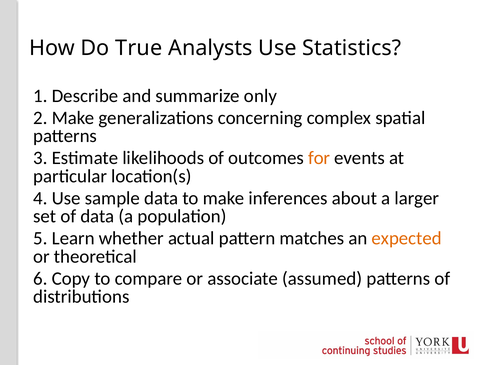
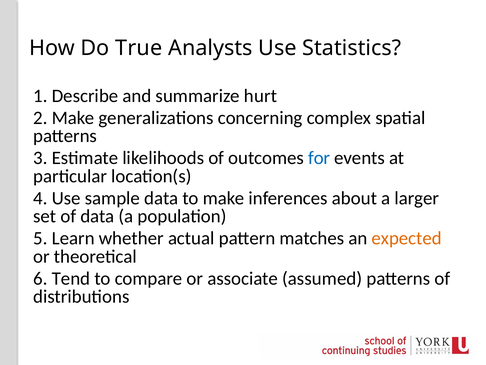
only: only -> hurt
for colour: orange -> blue
Copy: Copy -> Tend
